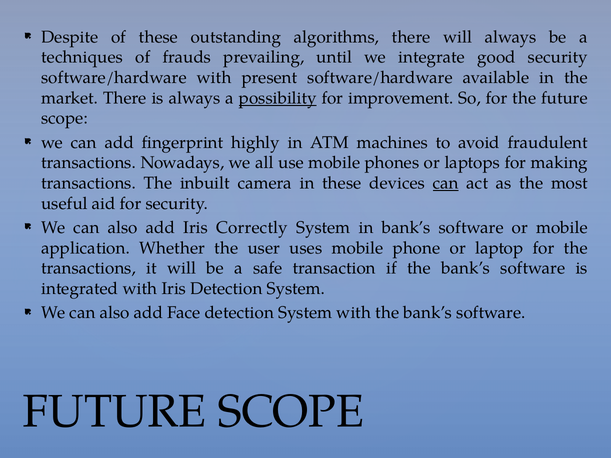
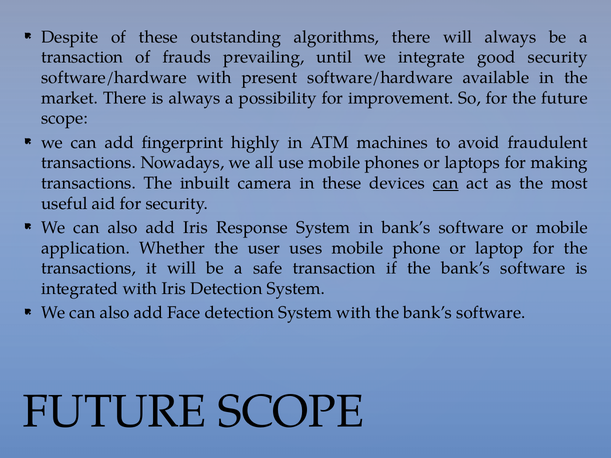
techniques at (82, 57): techniques -> transaction
possibility underline: present -> none
Correctly: Correctly -> Response
